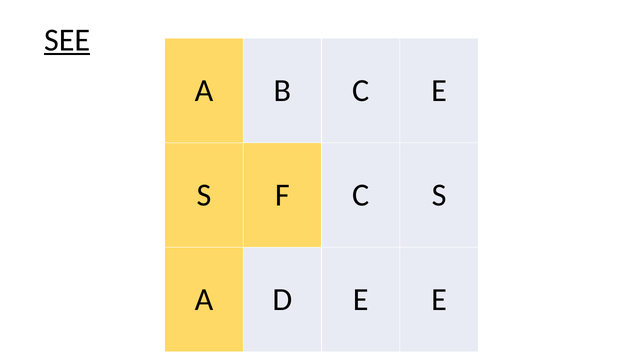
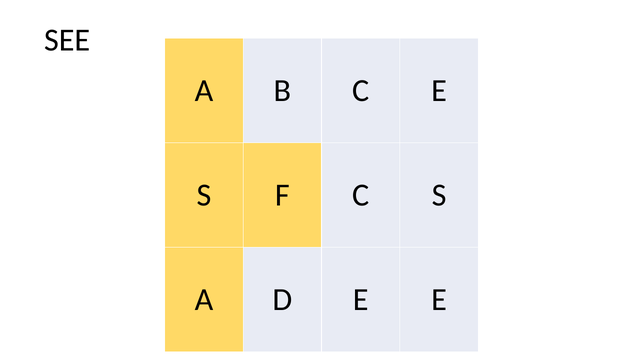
SEE underline: present -> none
